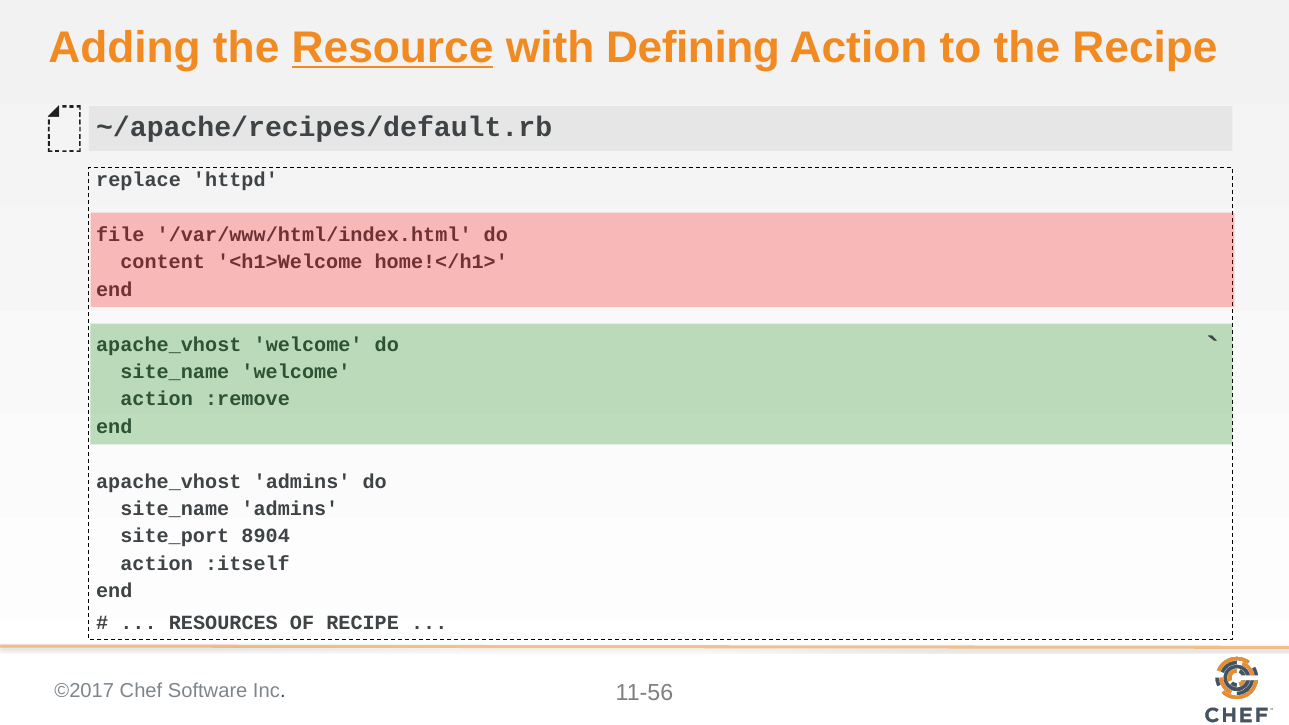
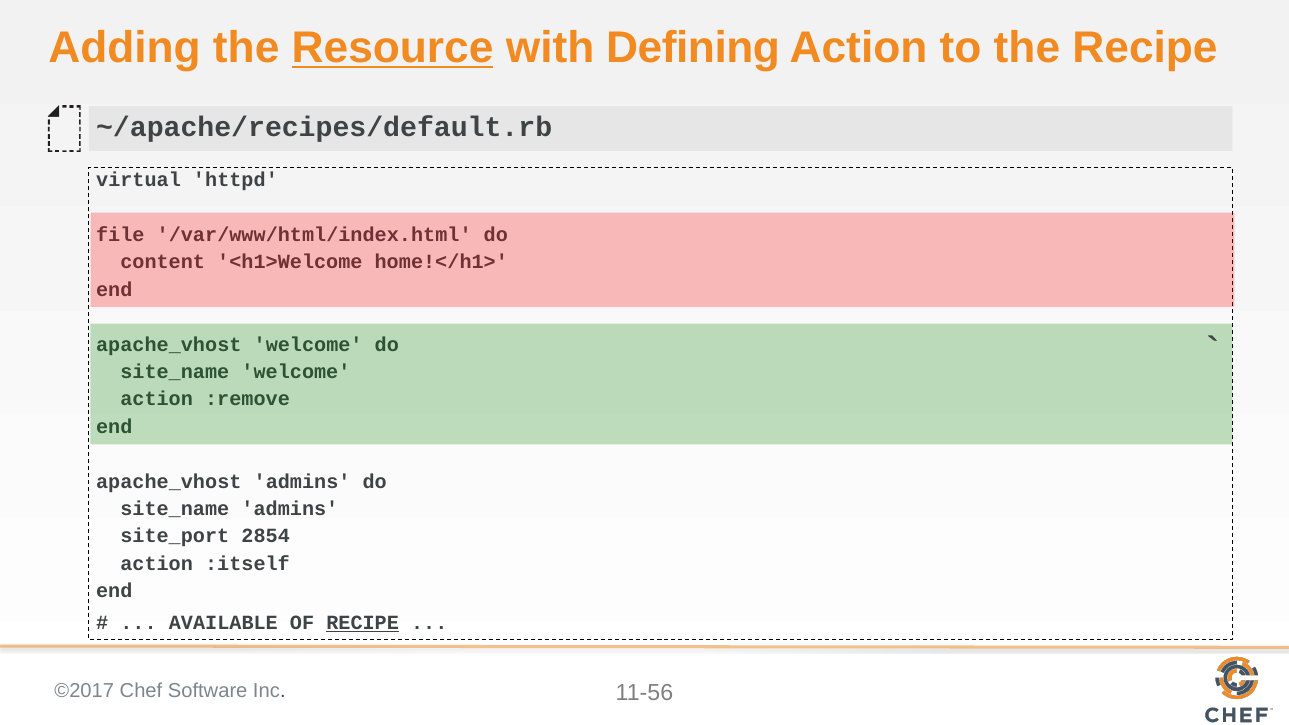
replace: replace -> virtual
8904: 8904 -> 2854
RESOURCES: RESOURCES -> AVAILABLE
RECIPE at (363, 623) underline: none -> present
